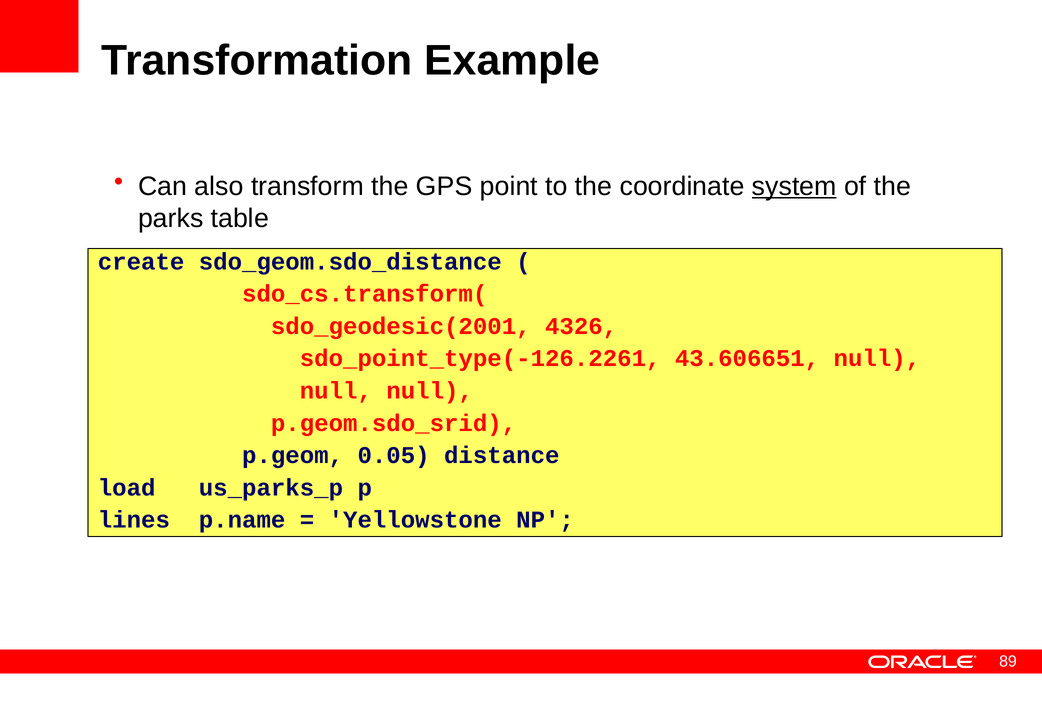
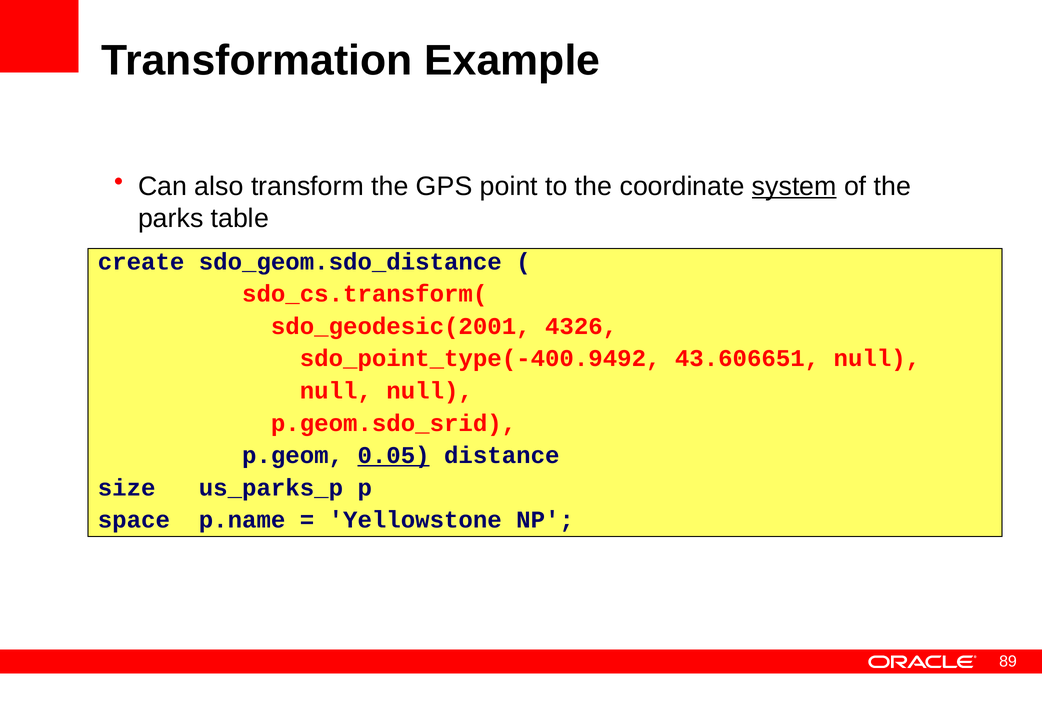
sdo_point_type(-126.2261: sdo_point_type(-126.2261 -> sdo_point_type(-400.9492
0.05 underline: none -> present
load: load -> size
lines: lines -> space
